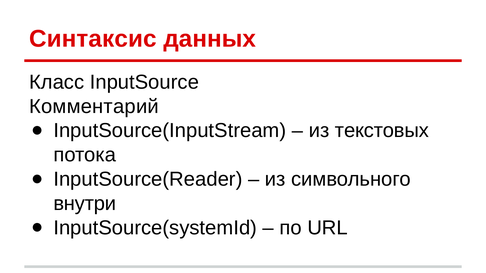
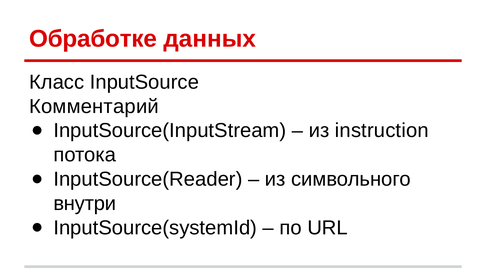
Синтаксис: Синтаксис -> Обработке
текстовых: текстовых -> instruction
